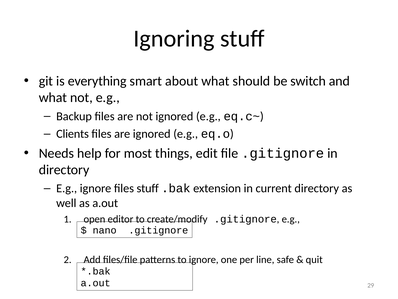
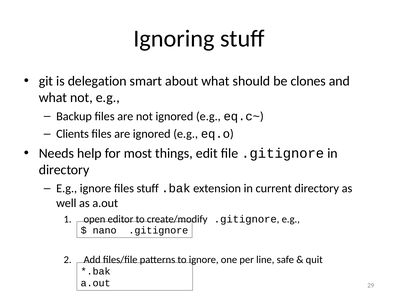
everything: everything -> delegation
switch: switch -> clones
